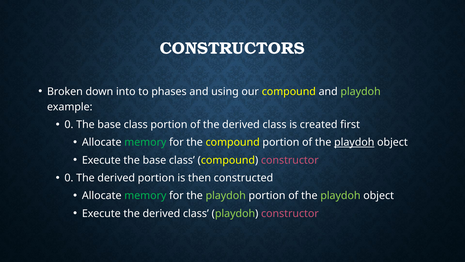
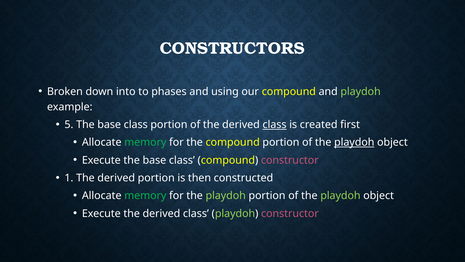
0 at (69, 124): 0 -> 5
class at (275, 124) underline: none -> present
0 at (69, 178): 0 -> 1
